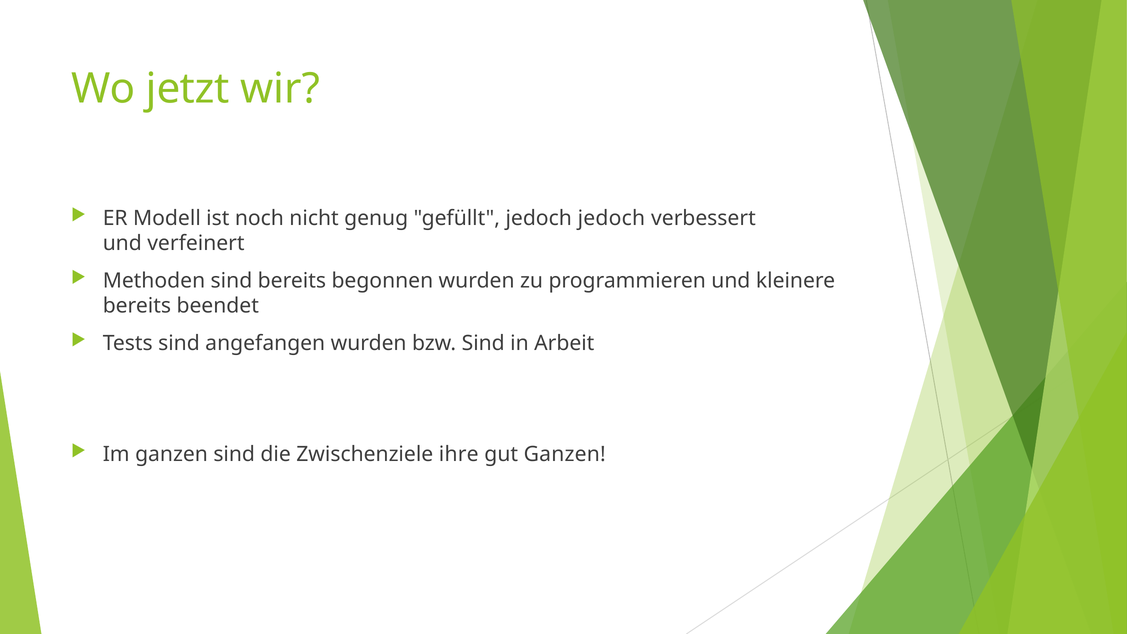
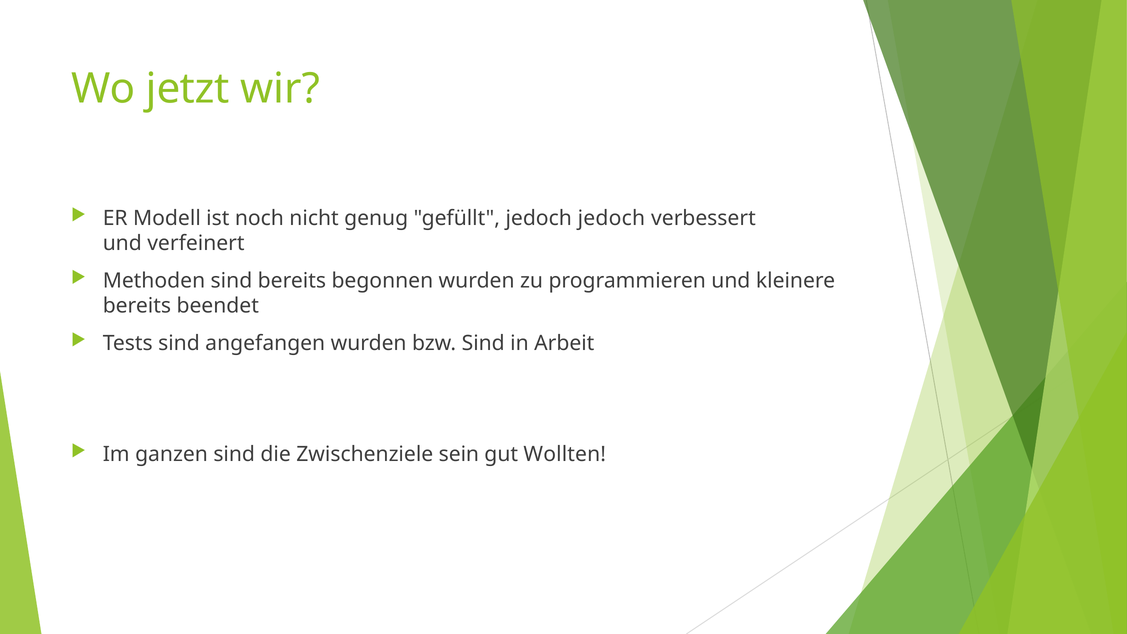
ihre: ihre -> sein
gut Ganzen: Ganzen -> Wollten
